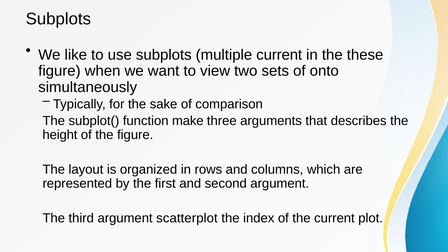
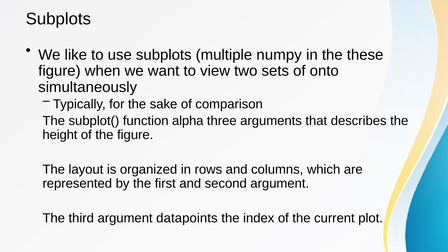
multiple current: current -> numpy
make: make -> alpha
scatterplot: scatterplot -> datapoints
